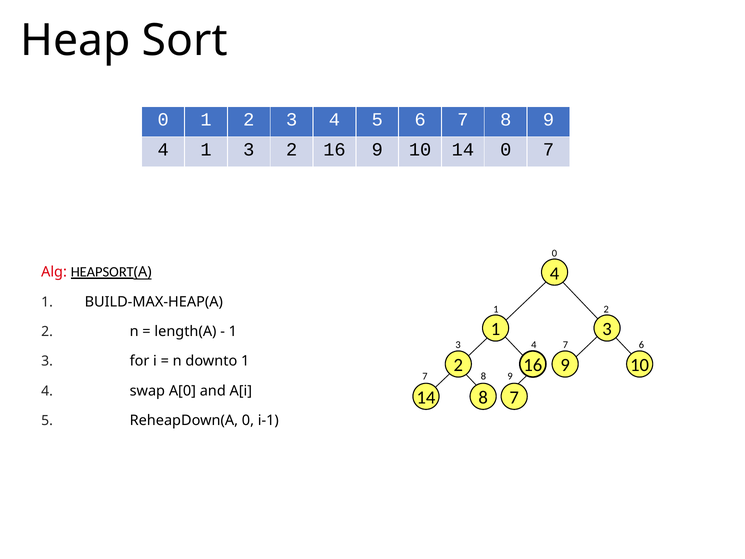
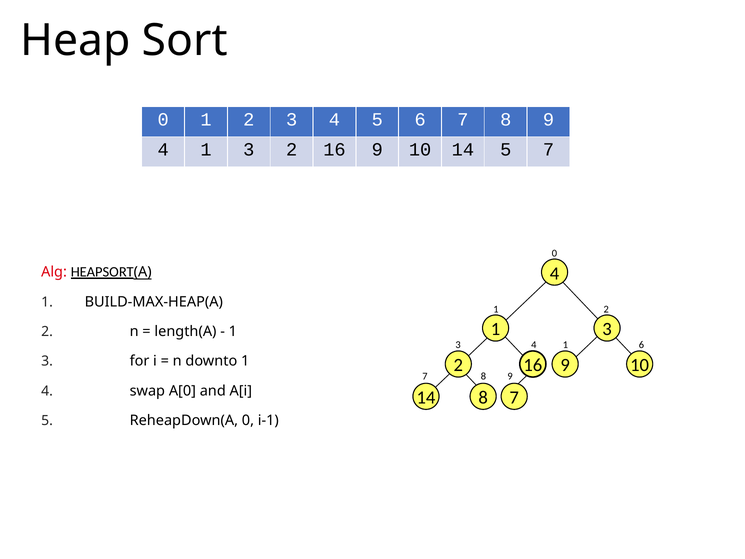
14 0: 0 -> 5
3 4 7: 7 -> 1
